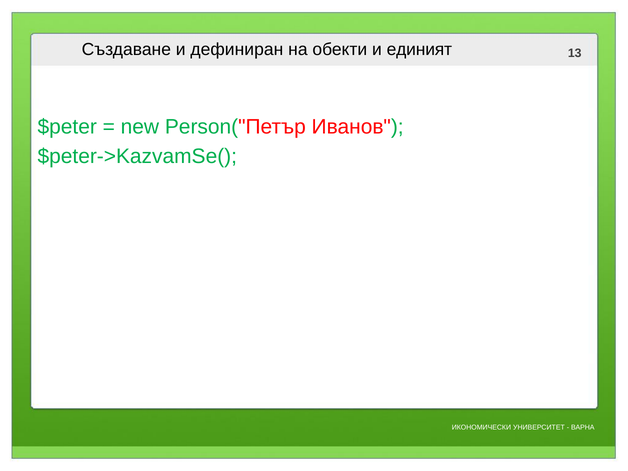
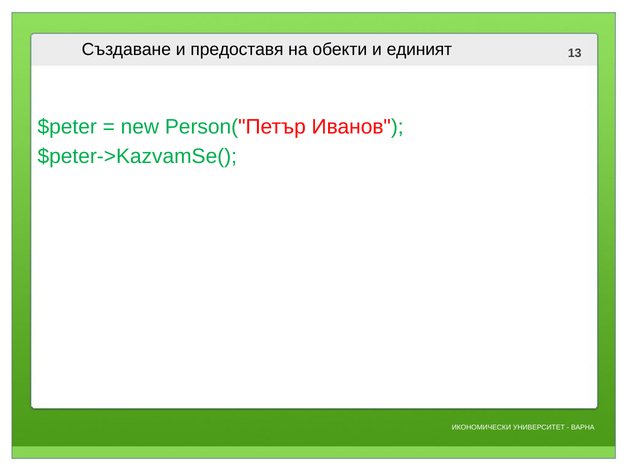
дефиниран: дефиниран -> предоставя
